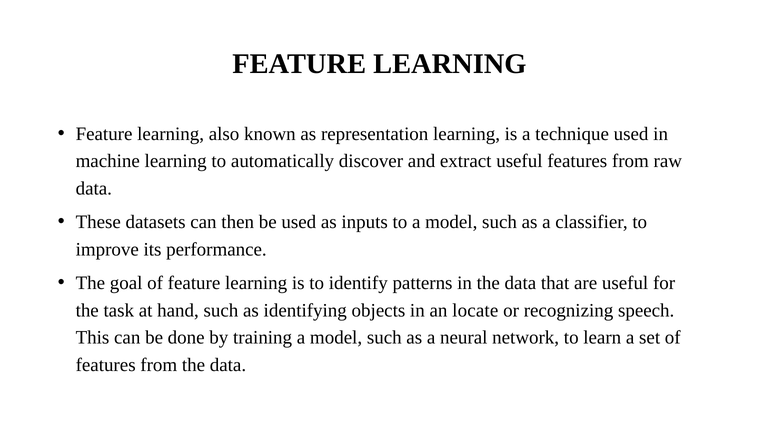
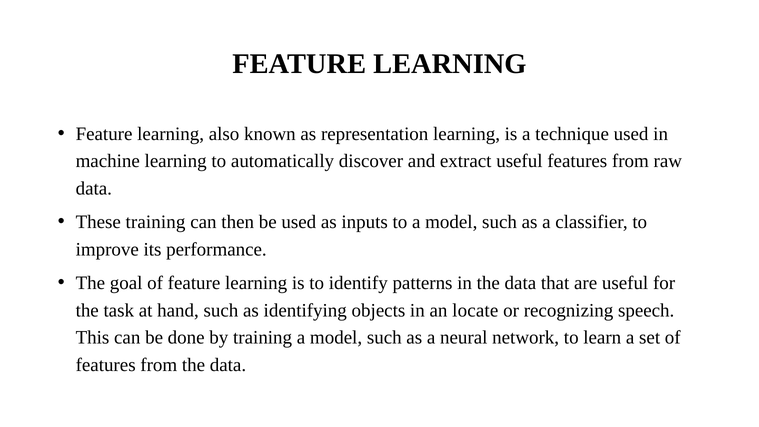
These datasets: datasets -> training
